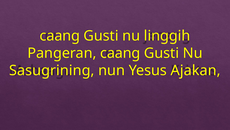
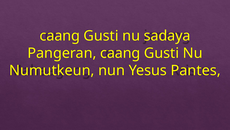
linggih: linggih -> sadaya
Sasugrining: Sasugrining -> Numutkeun
Ajakan: Ajakan -> Pantes
